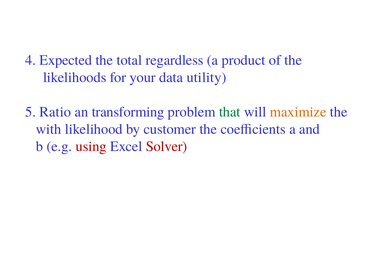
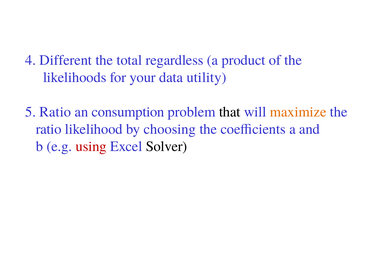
Expected: Expected -> Different
transforming: transforming -> consumption
that colour: green -> black
with at (49, 129): with -> ratio
customer: customer -> choosing
Solver colour: red -> black
